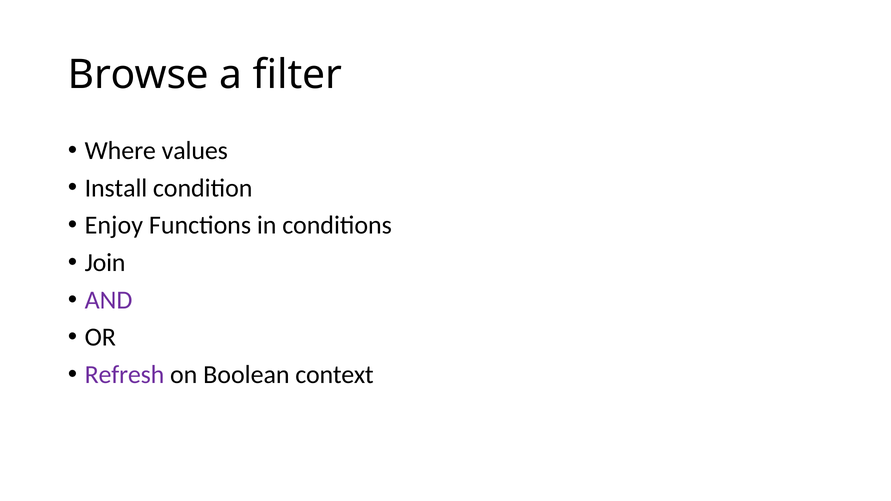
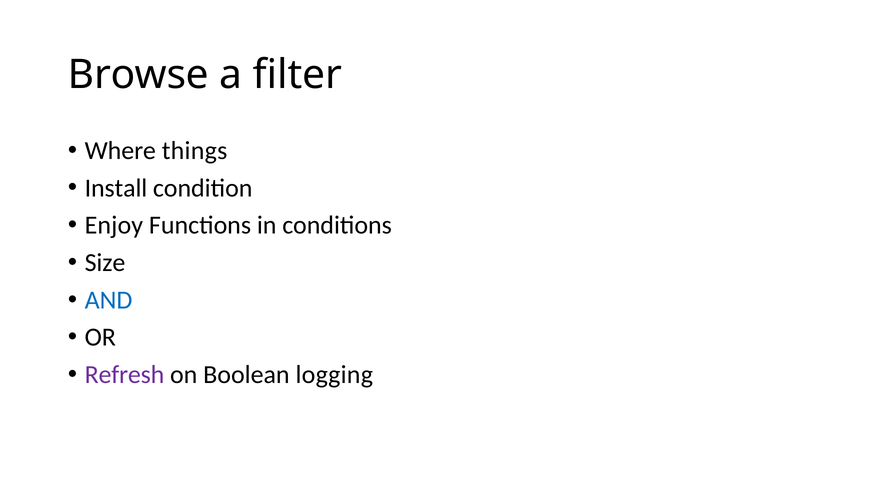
values: values -> things
Join: Join -> Size
AND colour: purple -> blue
context: context -> logging
